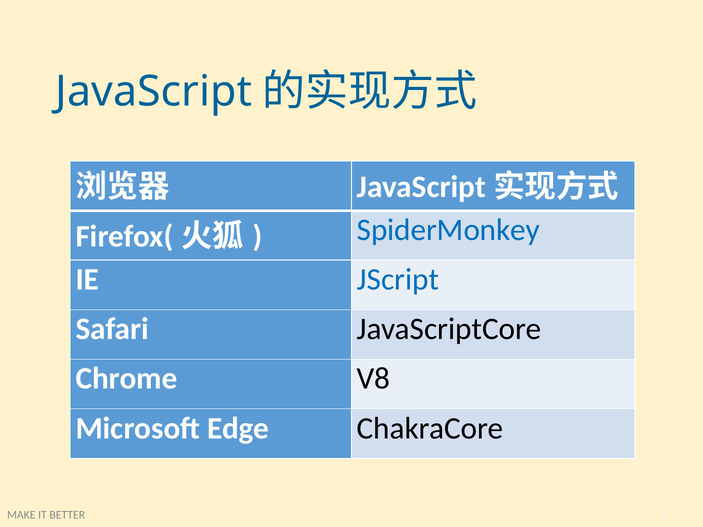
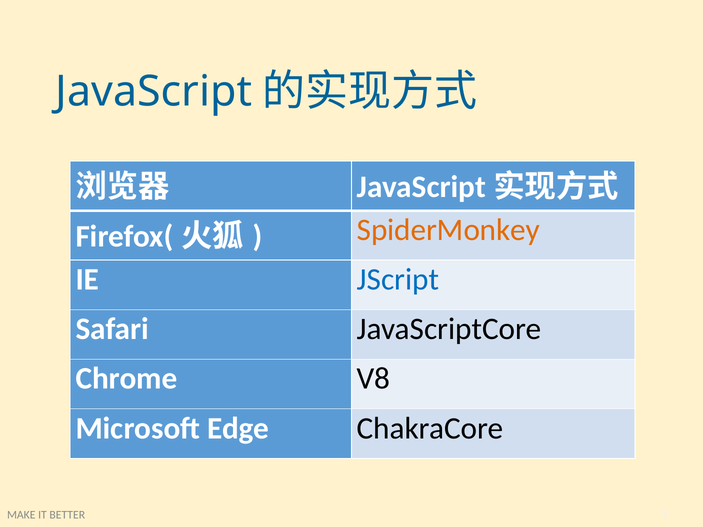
SpiderMonkey colour: blue -> orange
